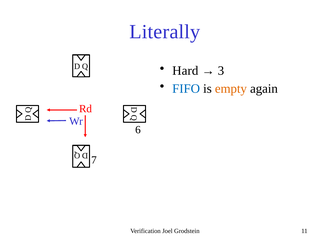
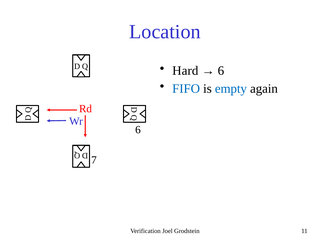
Literally: Literally -> Location
3 at (221, 71): 3 -> 6
empty colour: orange -> blue
